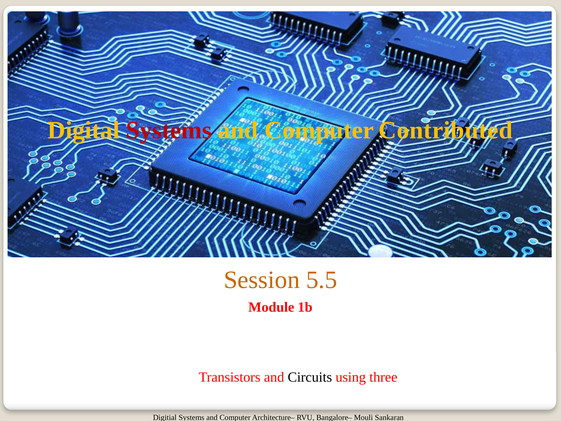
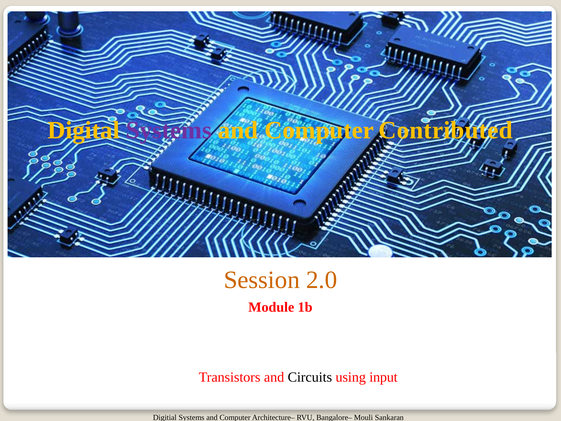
Systems at (169, 130) colour: red -> purple
5.5: 5.5 -> 2.0
three: three -> input
